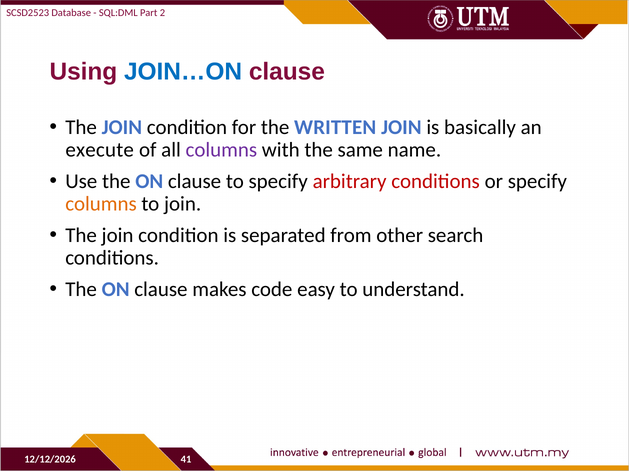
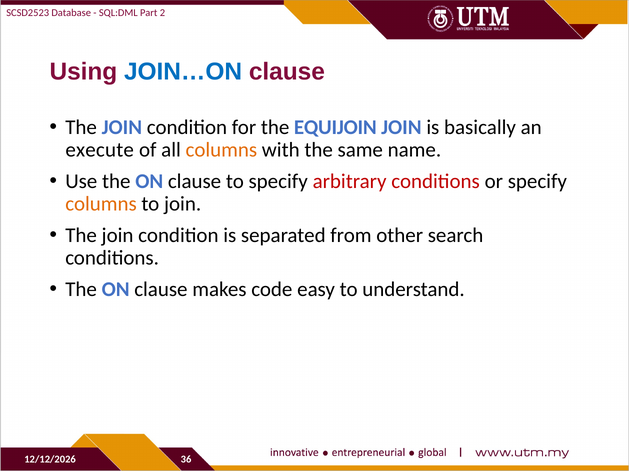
WRITTEN: WRITTEN -> EQUIJOIN
columns at (221, 150) colour: purple -> orange
41: 41 -> 36
